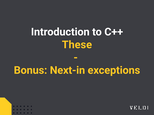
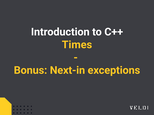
These: These -> Times
